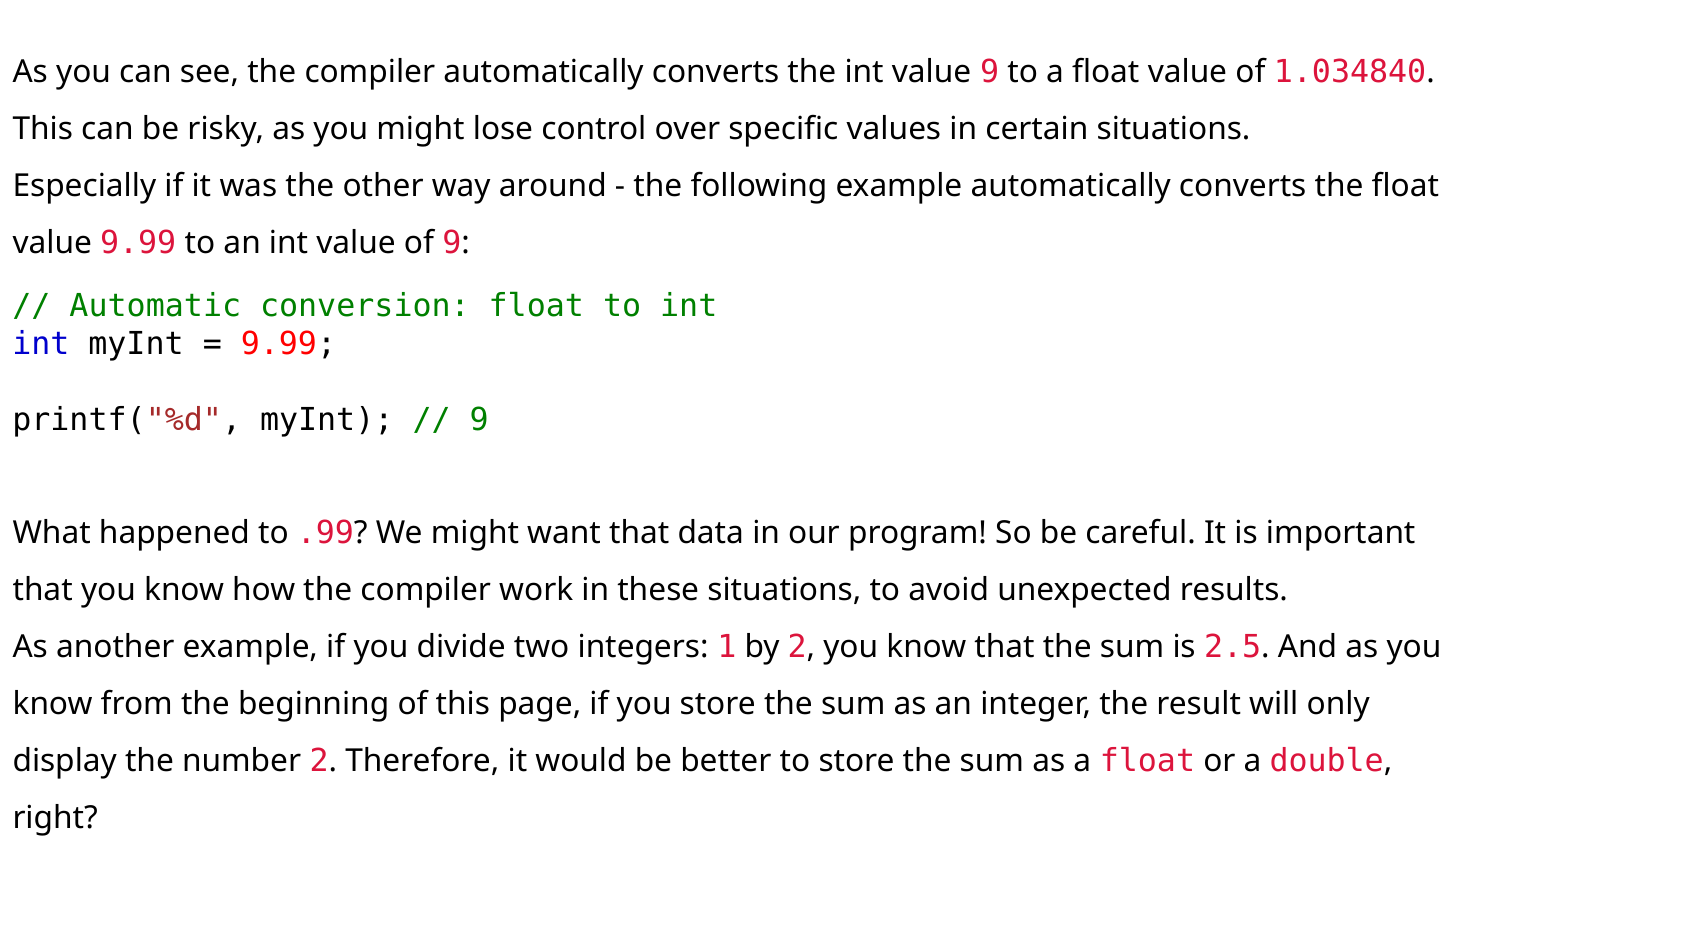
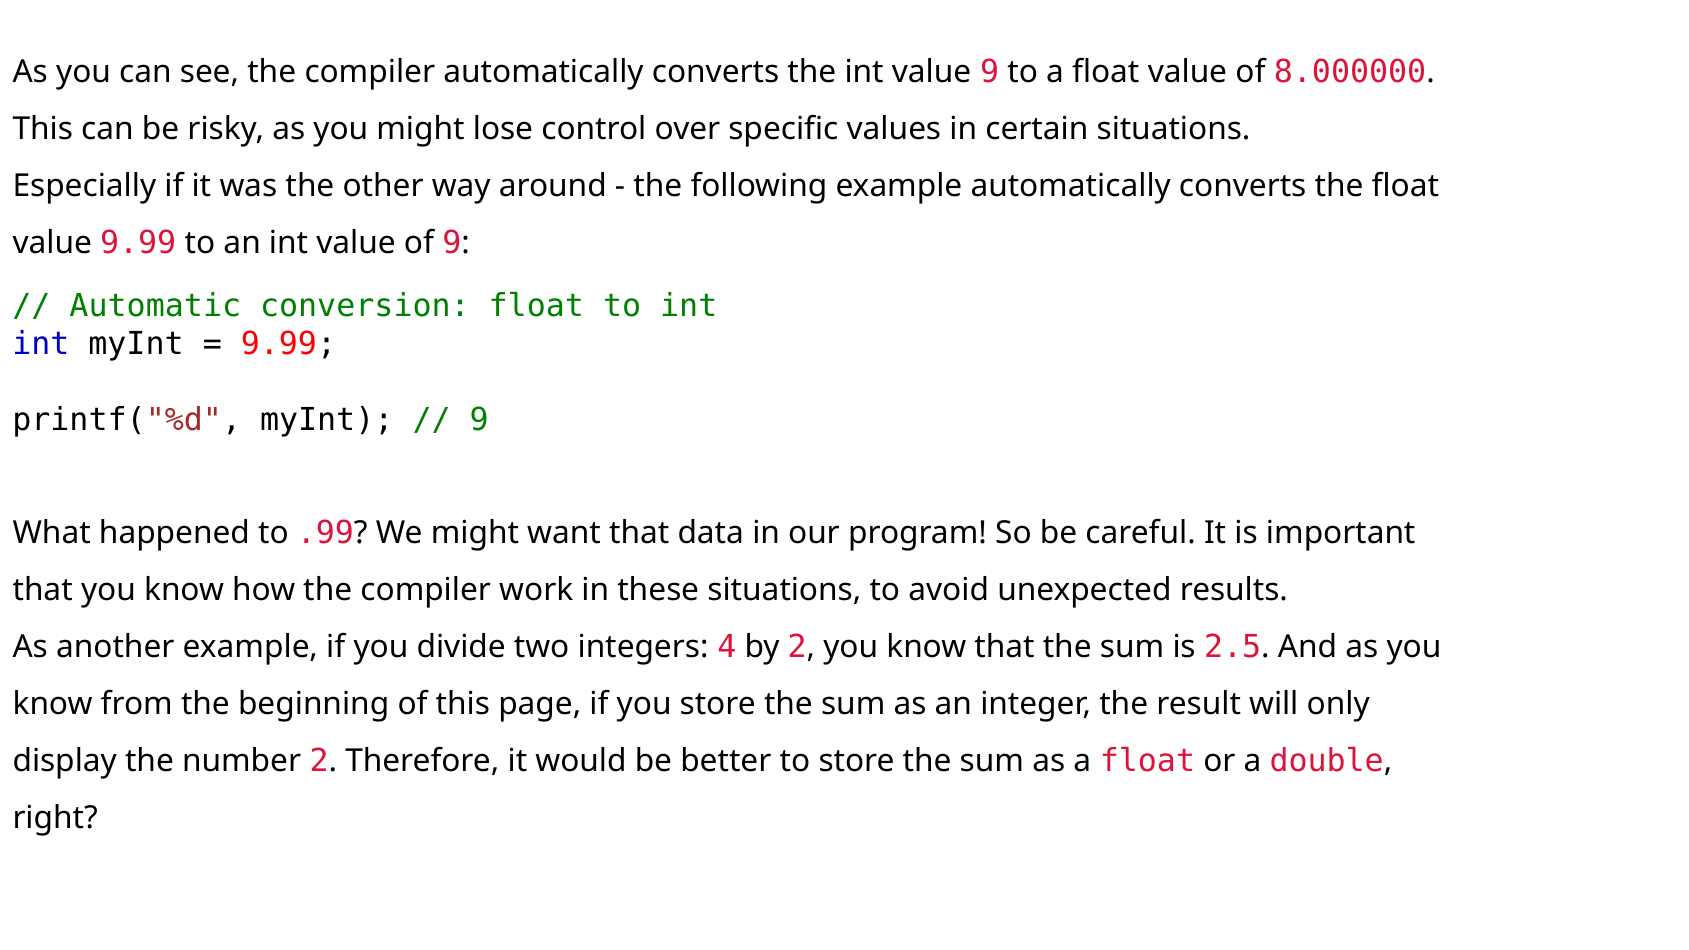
1.034840: 1.034840 -> 8.000000
1: 1 -> 4
